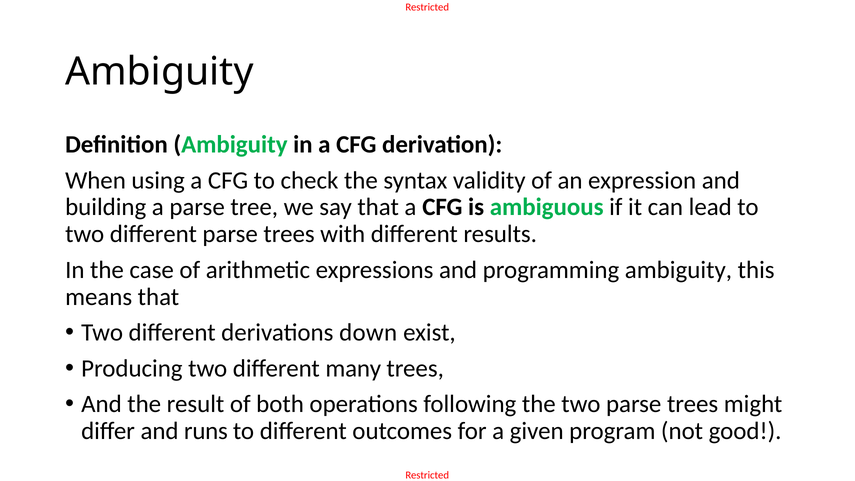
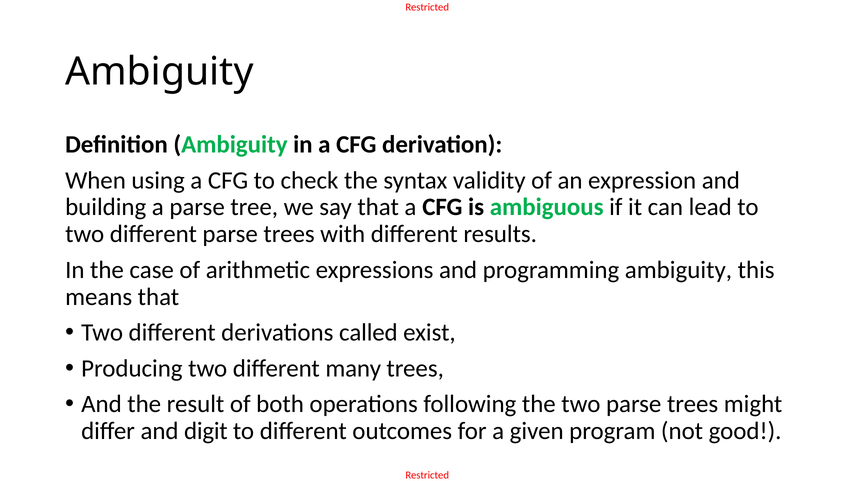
down: down -> called
runs: runs -> digit
